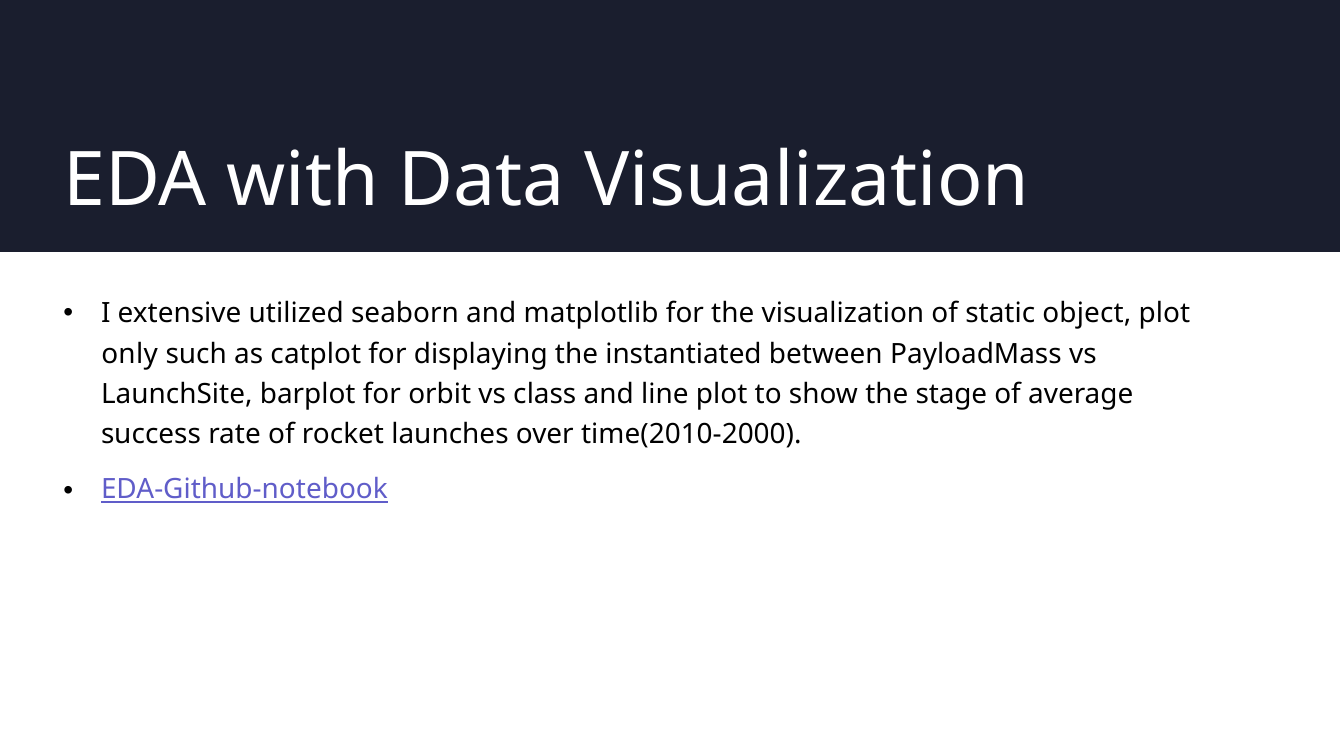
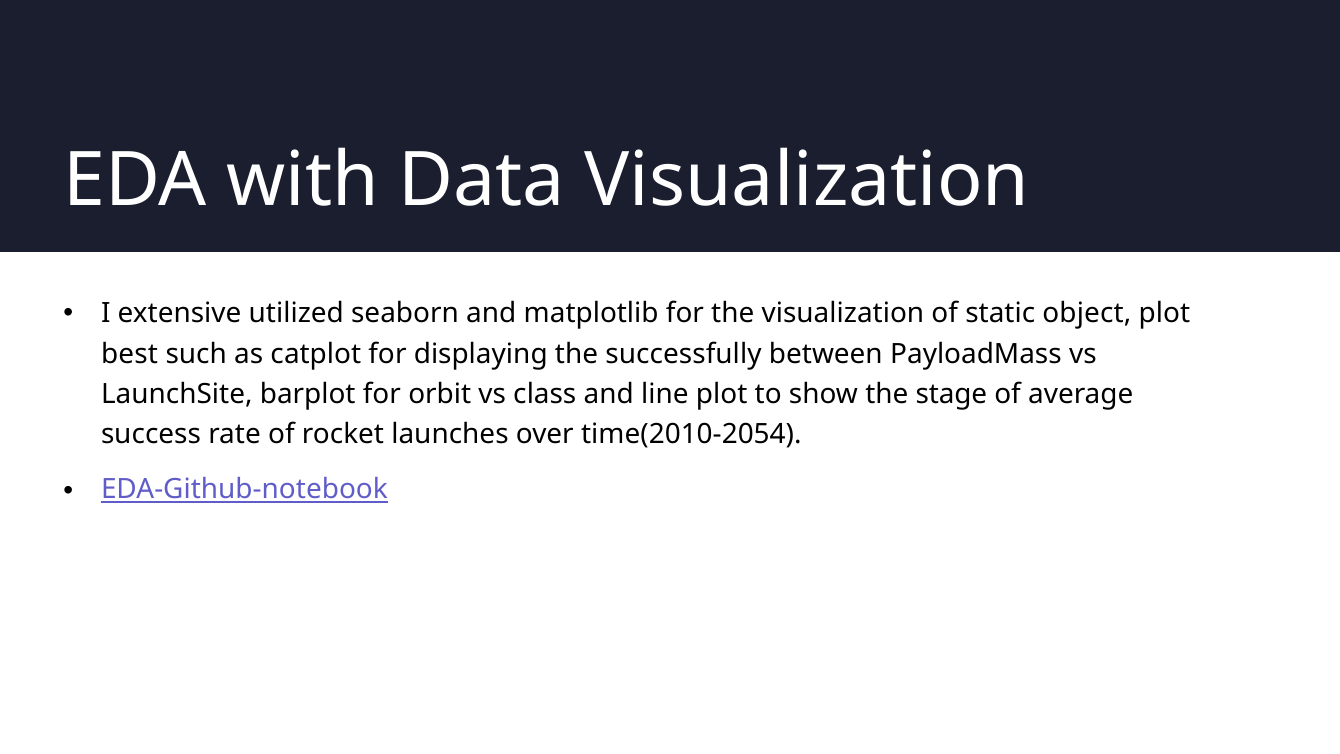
only: only -> best
instantiated: instantiated -> successfully
time(2010-2000: time(2010-2000 -> time(2010-2054
